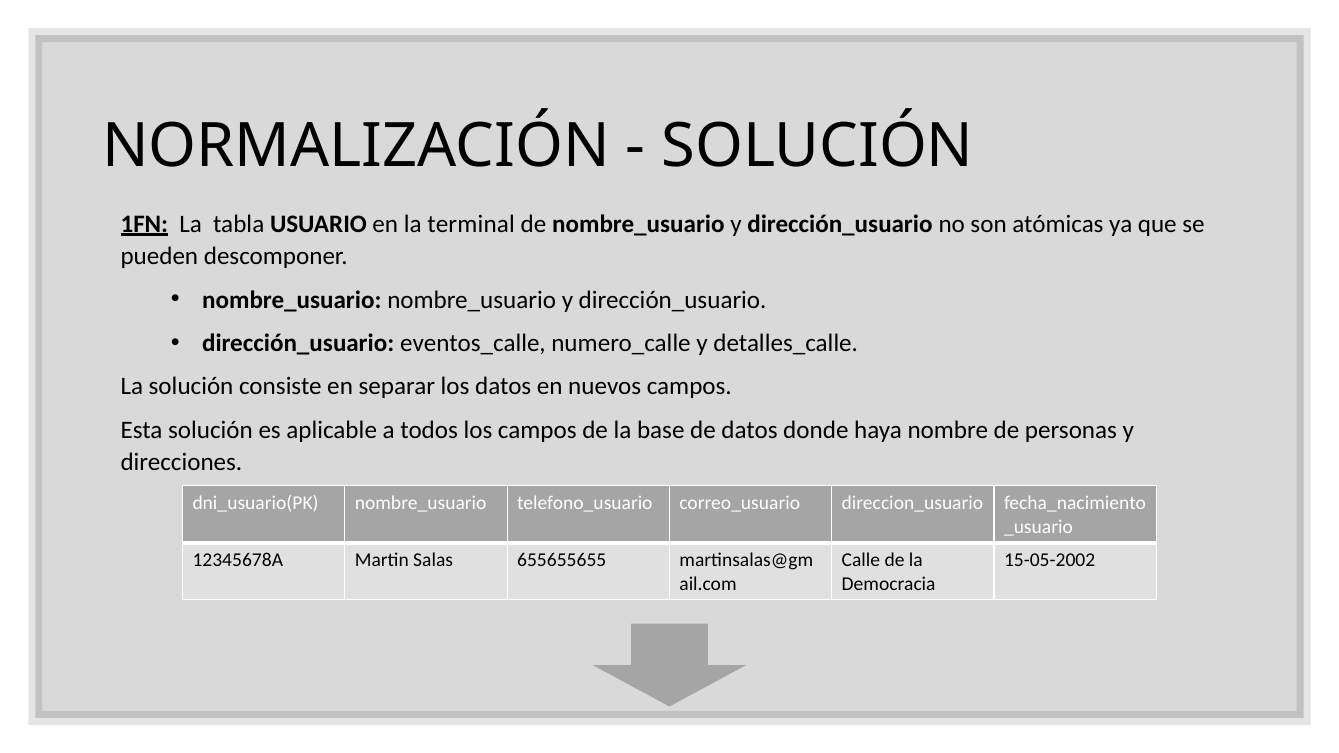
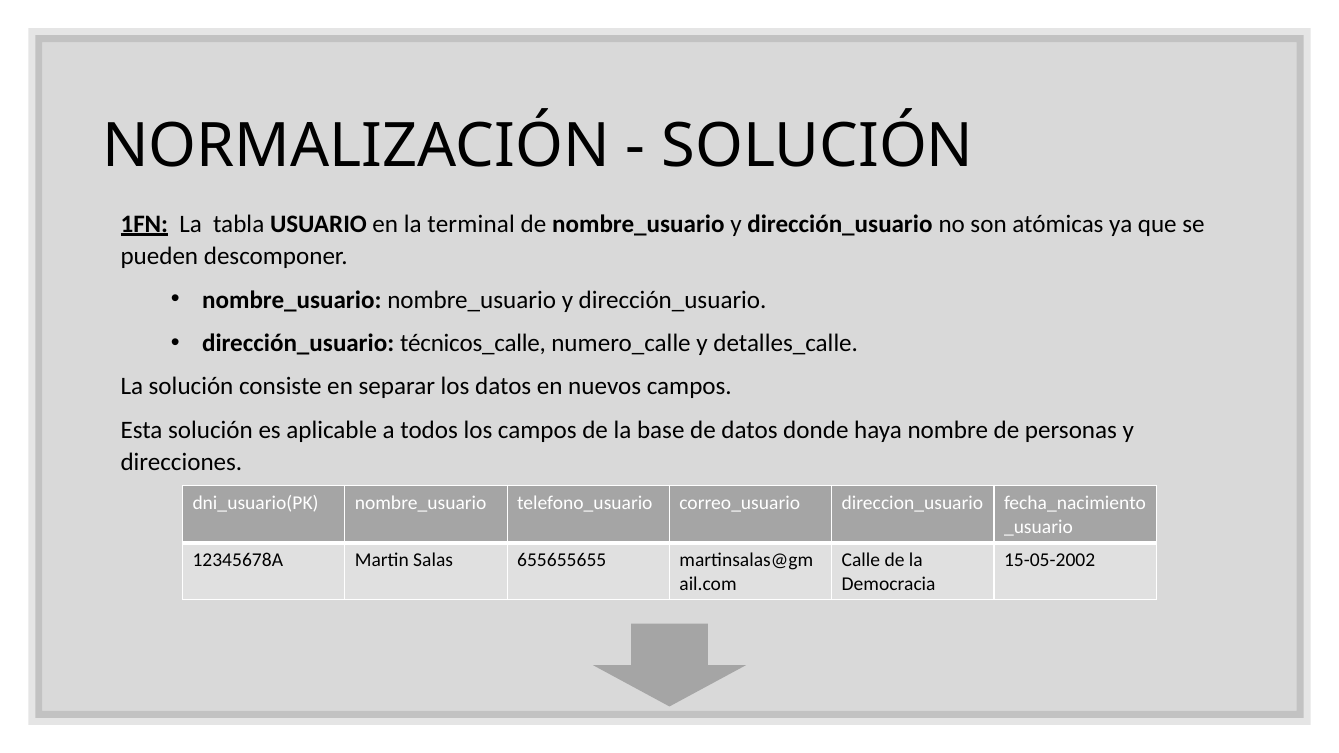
eventos_calle: eventos_calle -> técnicos_calle
